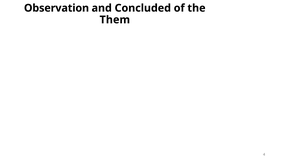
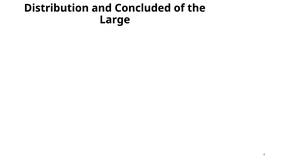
Observation: Observation -> Distribution
Them: Them -> Large
